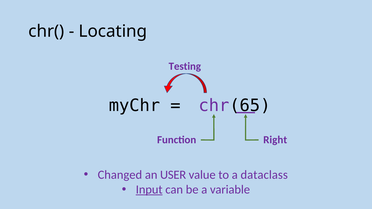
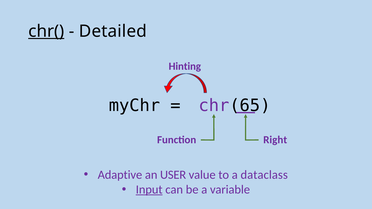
chr( underline: none -> present
Locating: Locating -> Detailed
Testing: Testing -> Hinting
Changed: Changed -> Adaptive
